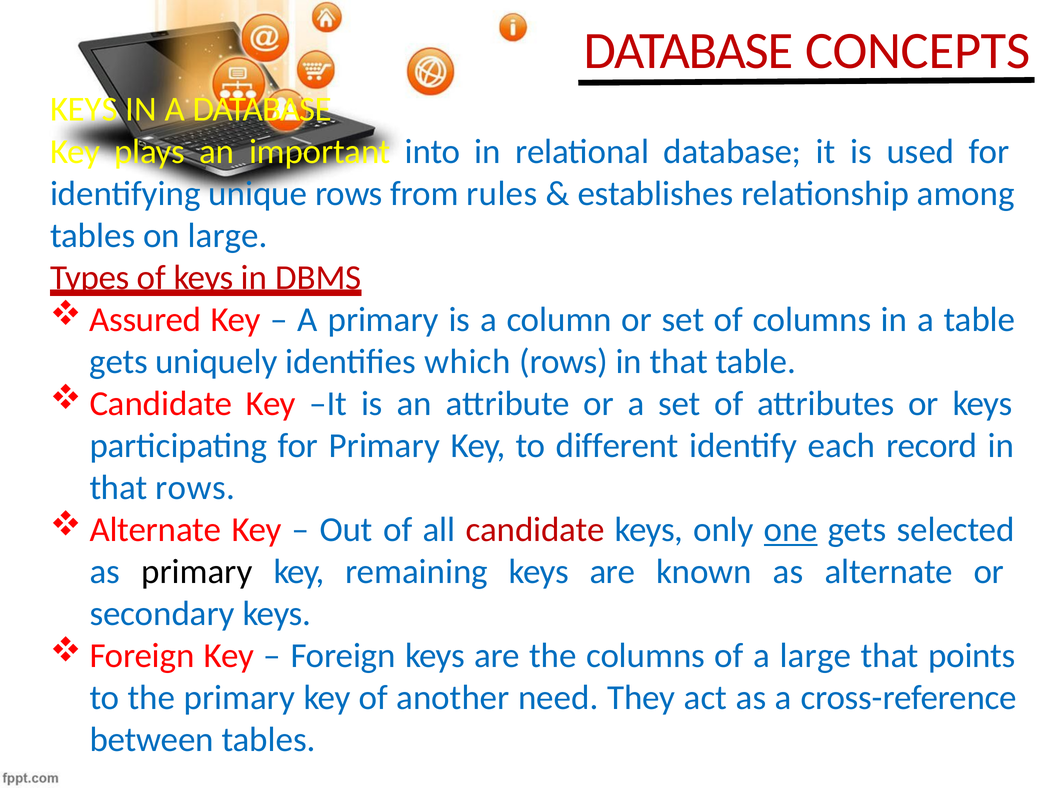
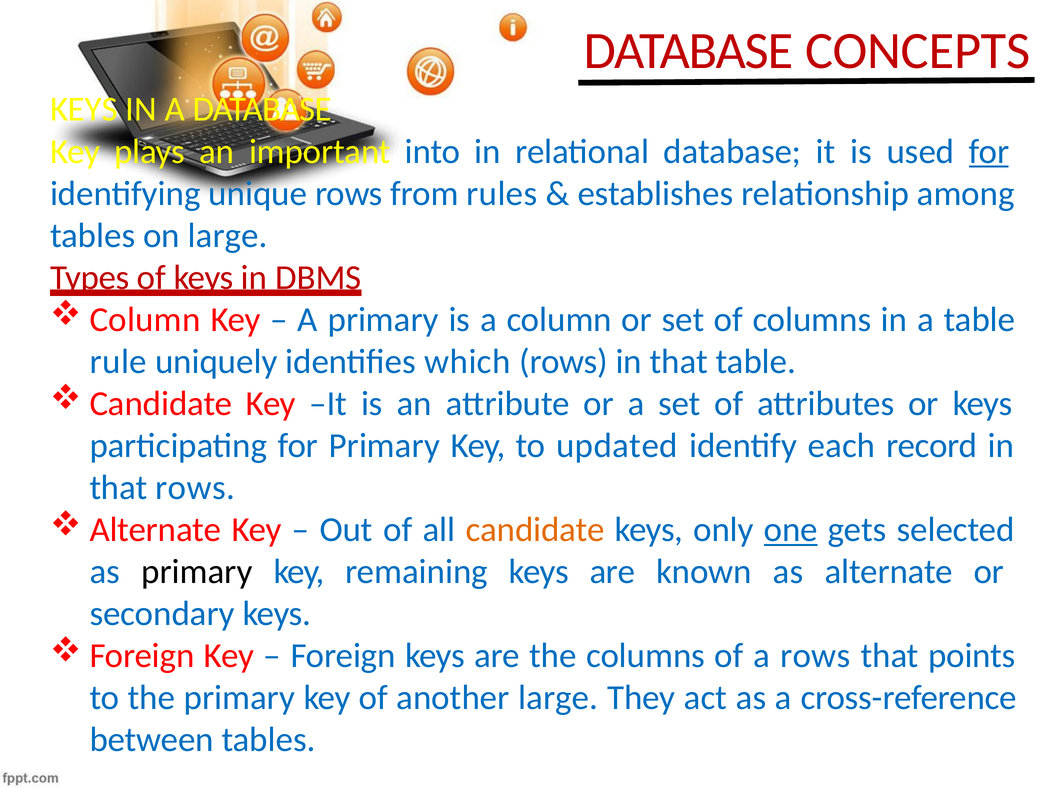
for at (989, 152) underline: none -> present
Assured at (145, 320): Assured -> Column
gets at (119, 362): gets -> rule
different: different -> updated
candidate at (535, 530) colour: red -> orange
a large: large -> rows
another need: need -> large
